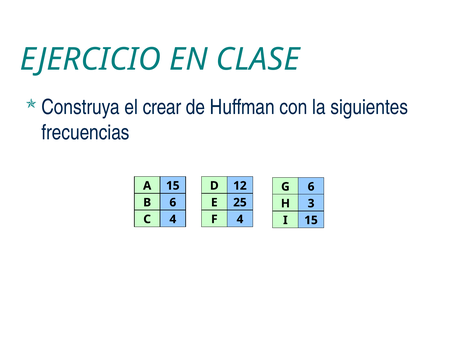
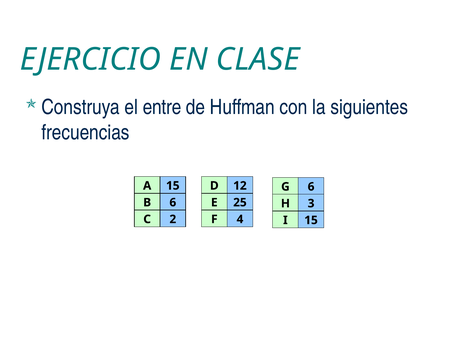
crear: crear -> entre
C 4: 4 -> 2
